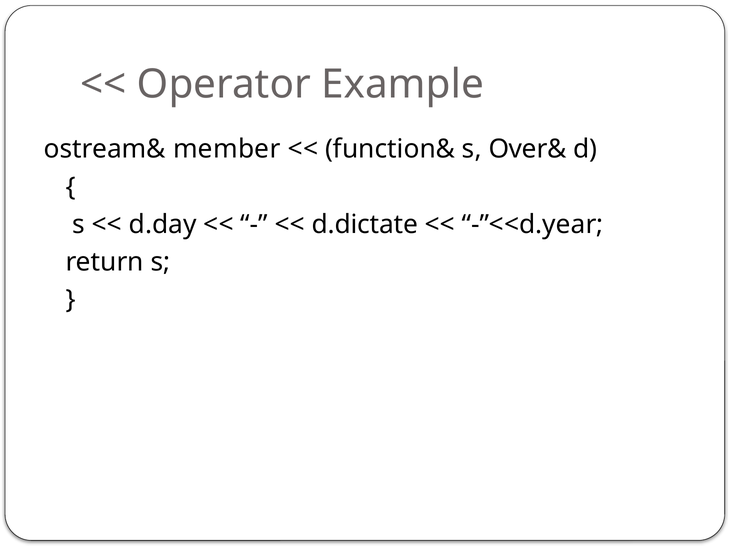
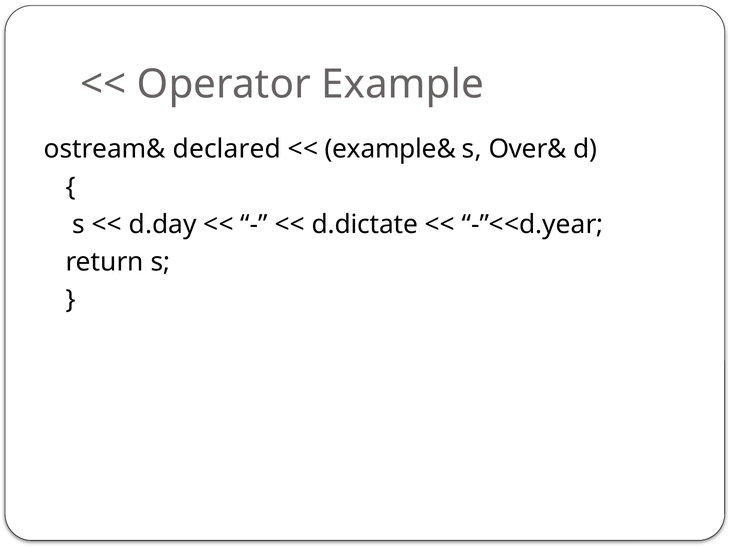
member: member -> declared
function&: function& -> example&
